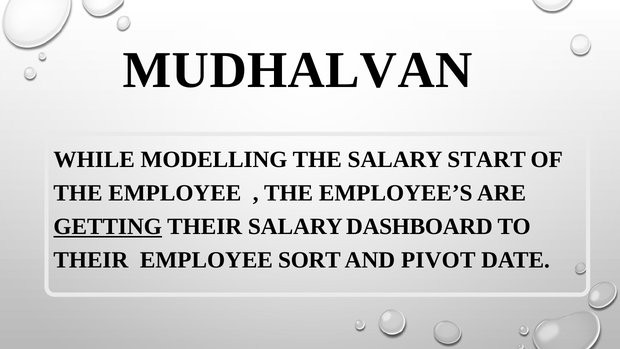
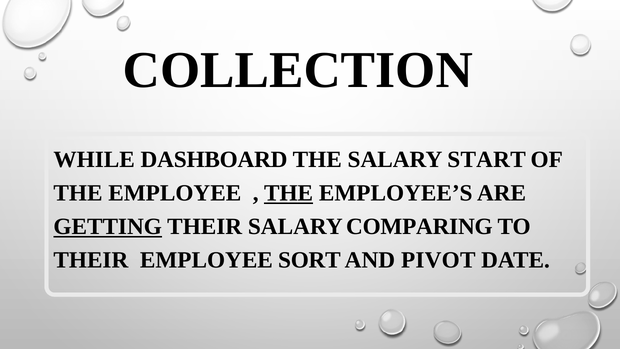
MUDHALVAN: MUDHALVAN -> COLLECTION
MODELLING: MODELLING -> DASHBOARD
THE at (289, 193) underline: none -> present
DASHBOARD: DASHBOARD -> COMPARING
